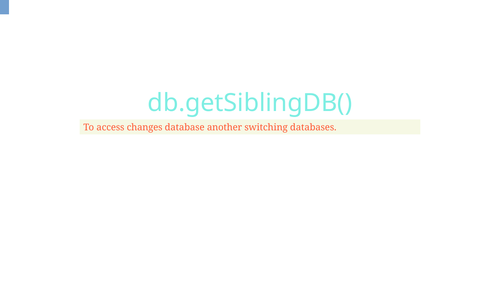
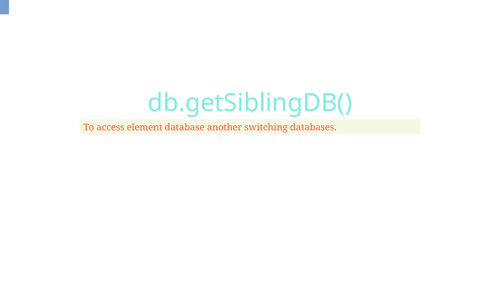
changes: changes -> element
